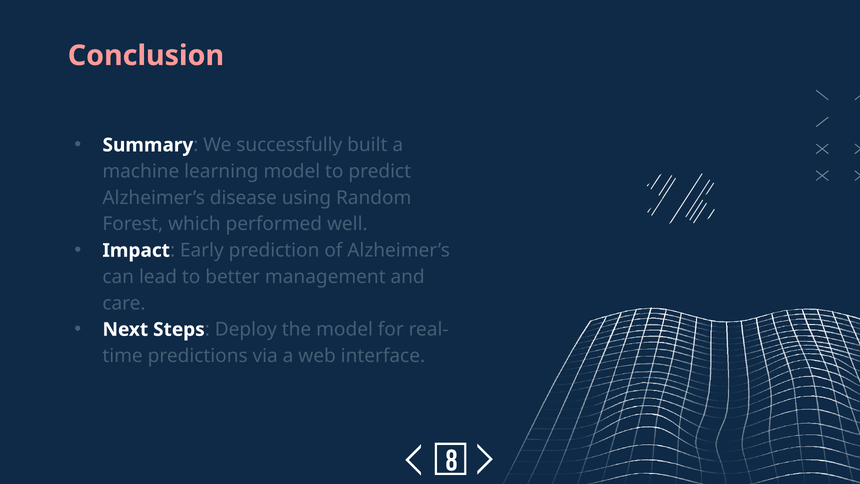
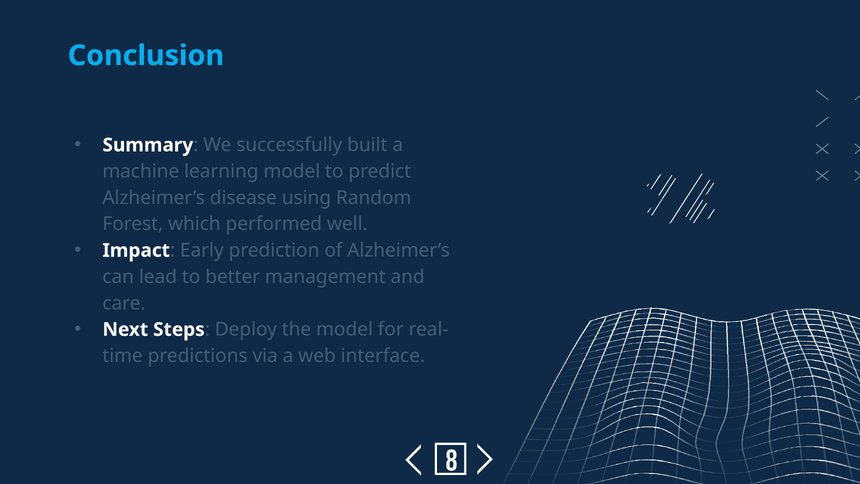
Conclusion colour: pink -> light blue
